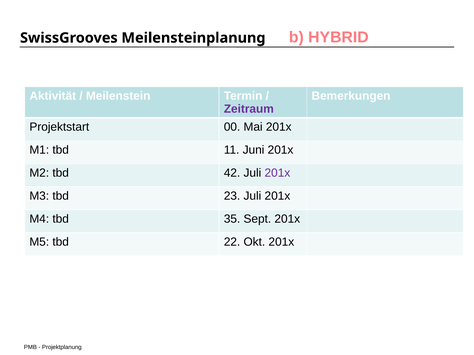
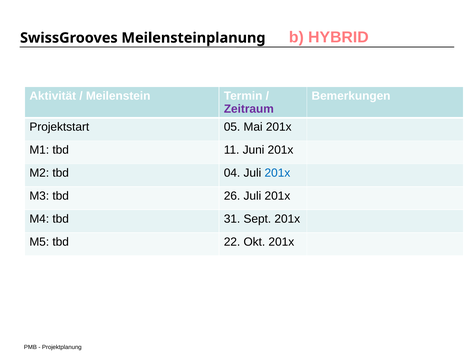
00: 00 -> 05
42: 42 -> 04
201x at (277, 173) colour: purple -> blue
23: 23 -> 26
35: 35 -> 31
